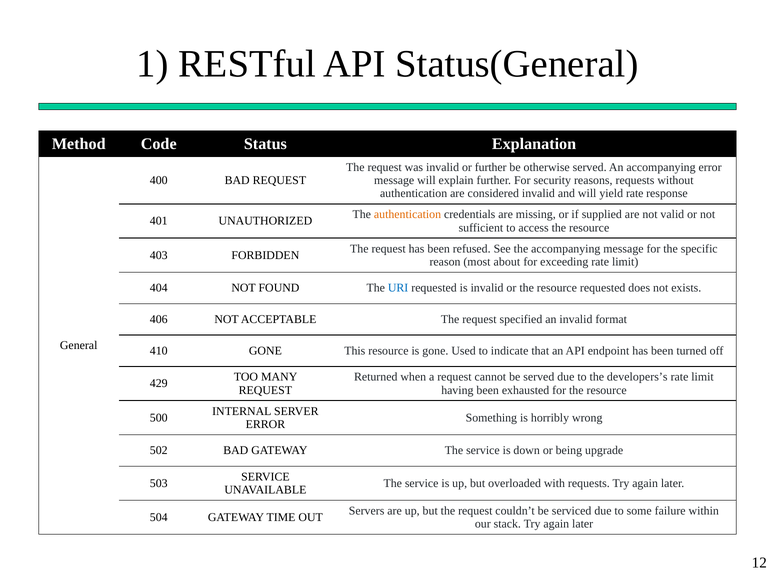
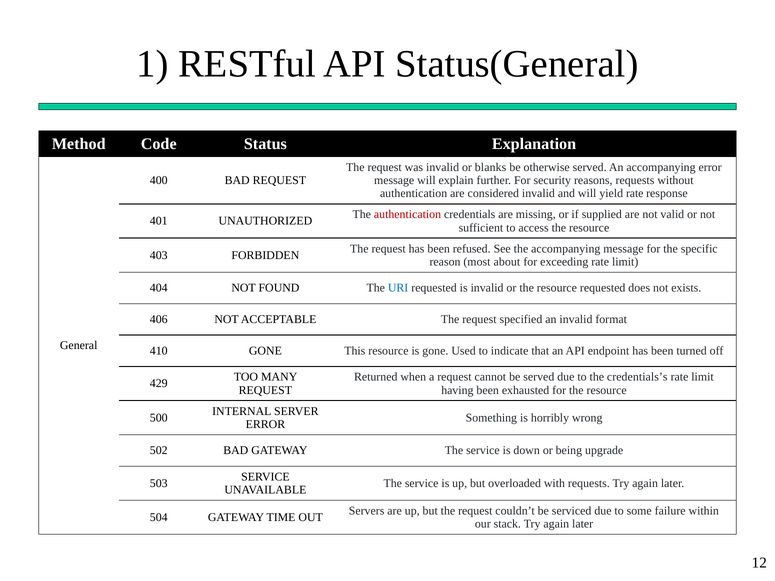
or further: further -> blanks
authentication at (408, 215) colour: orange -> red
developers’s: developers’s -> credentials’s
